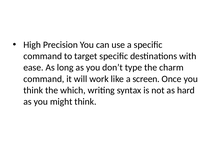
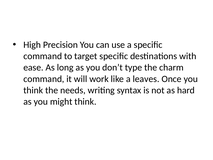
screen: screen -> leaves
which: which -> needs
